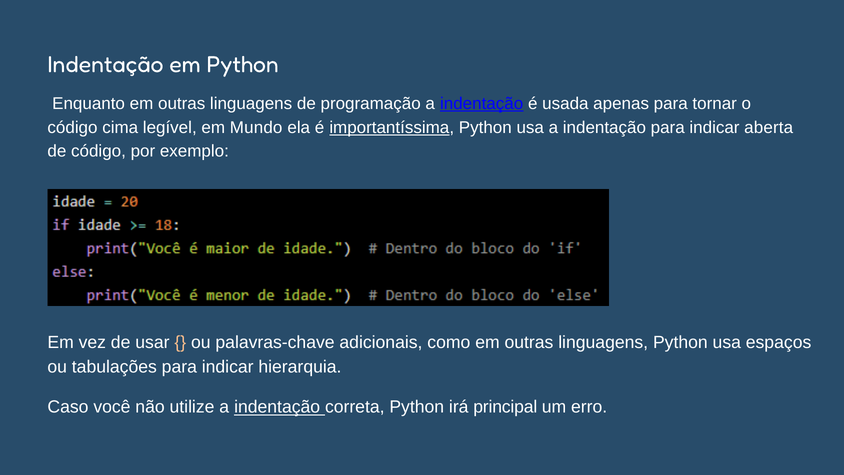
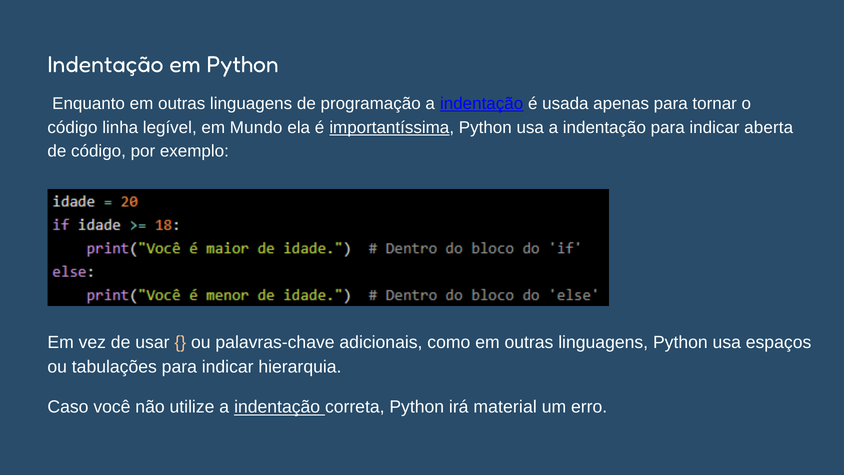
cima: cima -> linha
principal: principal -> material
